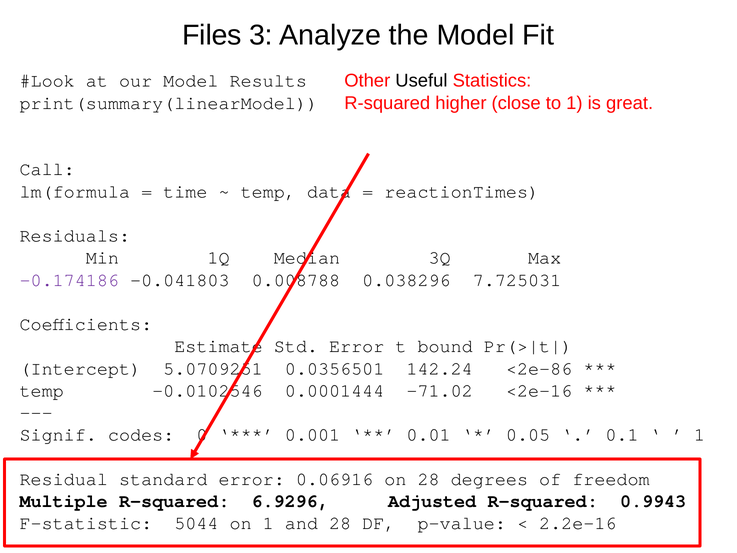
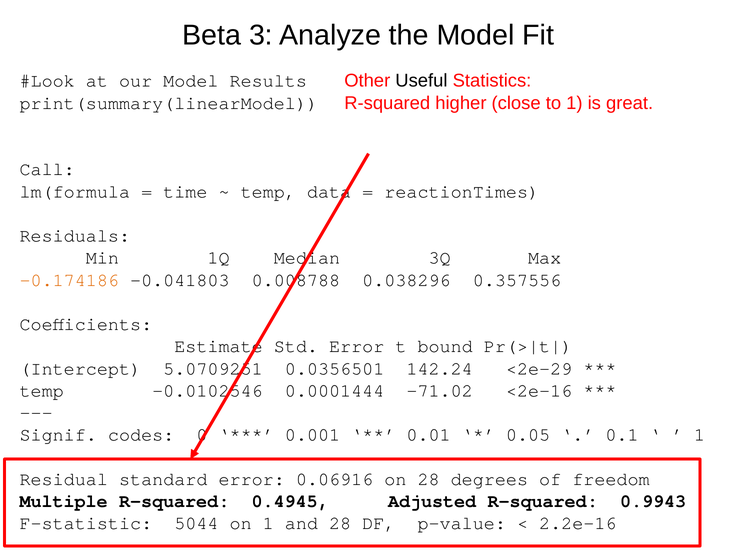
Files: Files -> Beta
-0.174186 colour: purple -> orange
7.725031: 7.725031 -> 0.357556
<2e-86: <2e-86 -> <2e-29
6.9296: 6.9296 -> 0.4945
